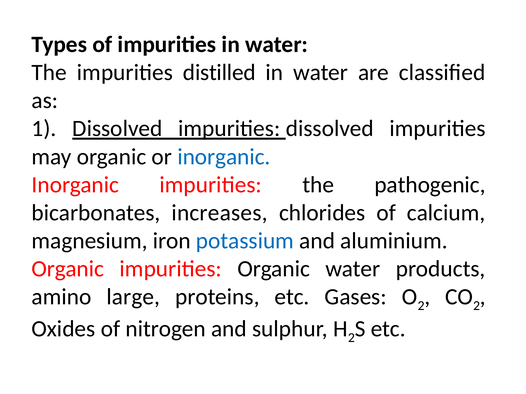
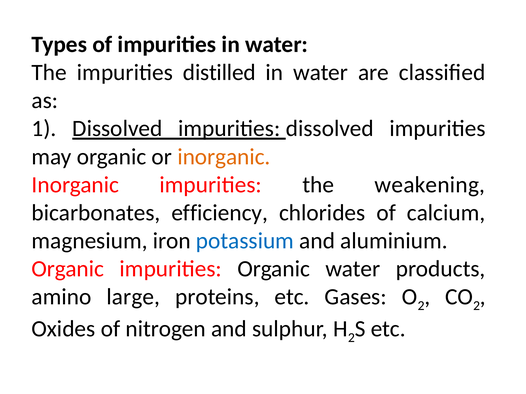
inorganic at (224, 157) colour: blue -> orange
pathogenic: pathogenic -> weakening
increases: increases -> efficiency
